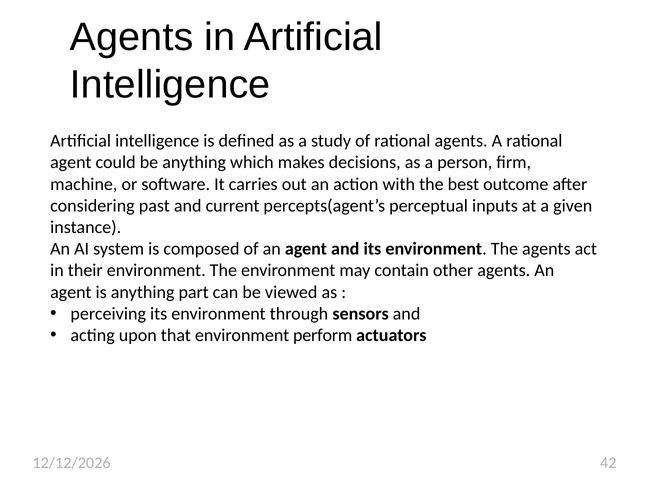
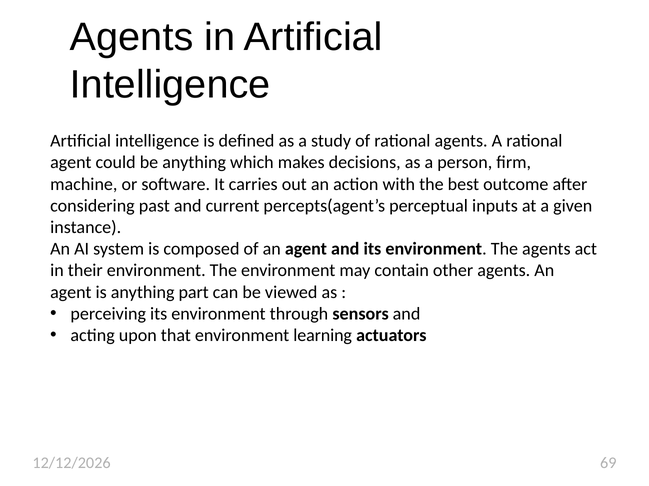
perform: perform -> learning
42: 42 -> 69
